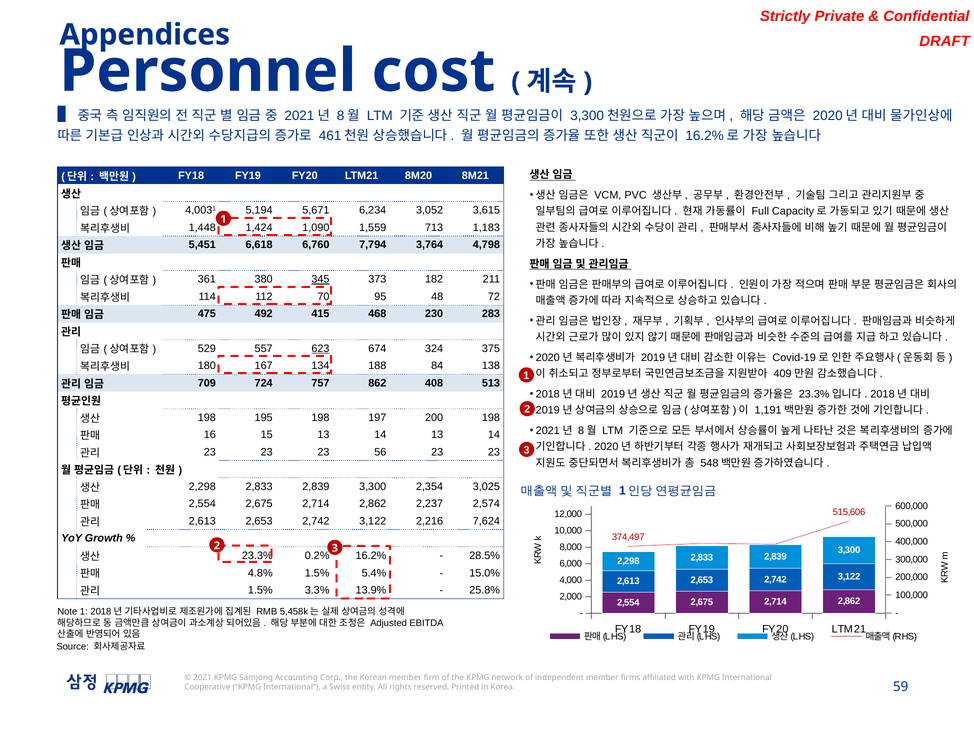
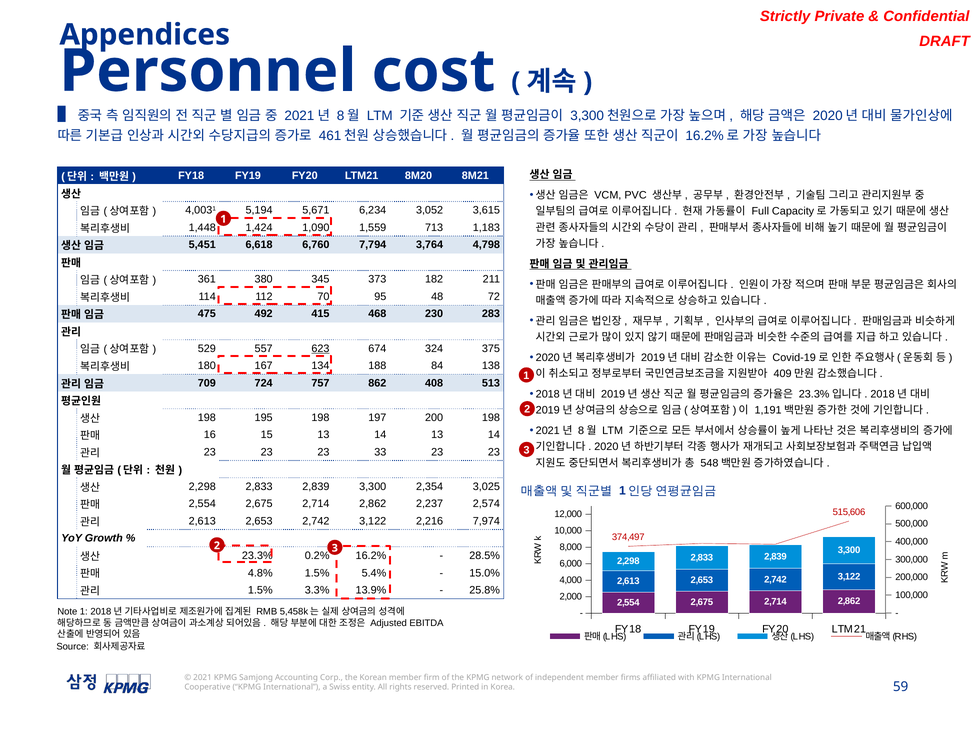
345 underline: present -> none
56: 56 -> 33
7,624: 7,624 -> 7,974
